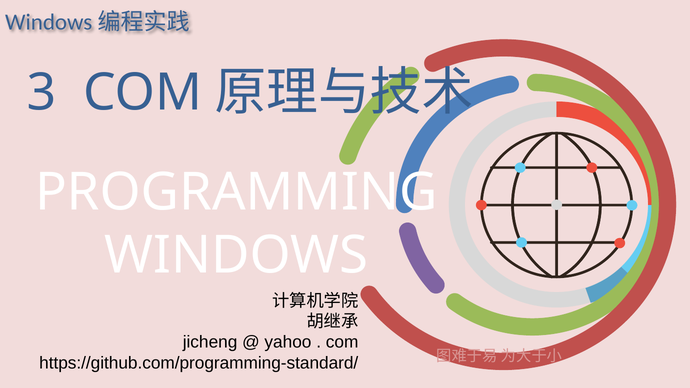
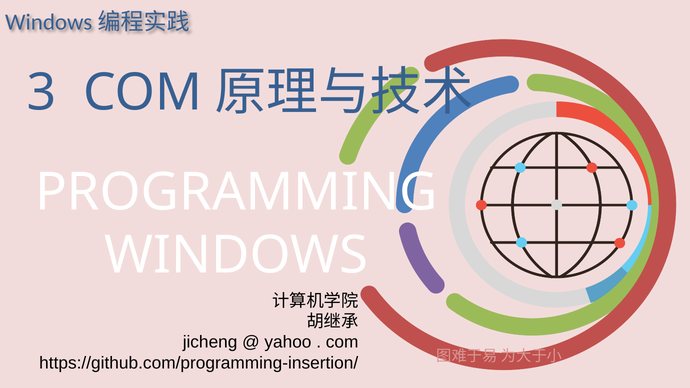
https://github.com/programming-standard/: https://github.com/programming-standard/ -> https://github.com/programming-insertion/
